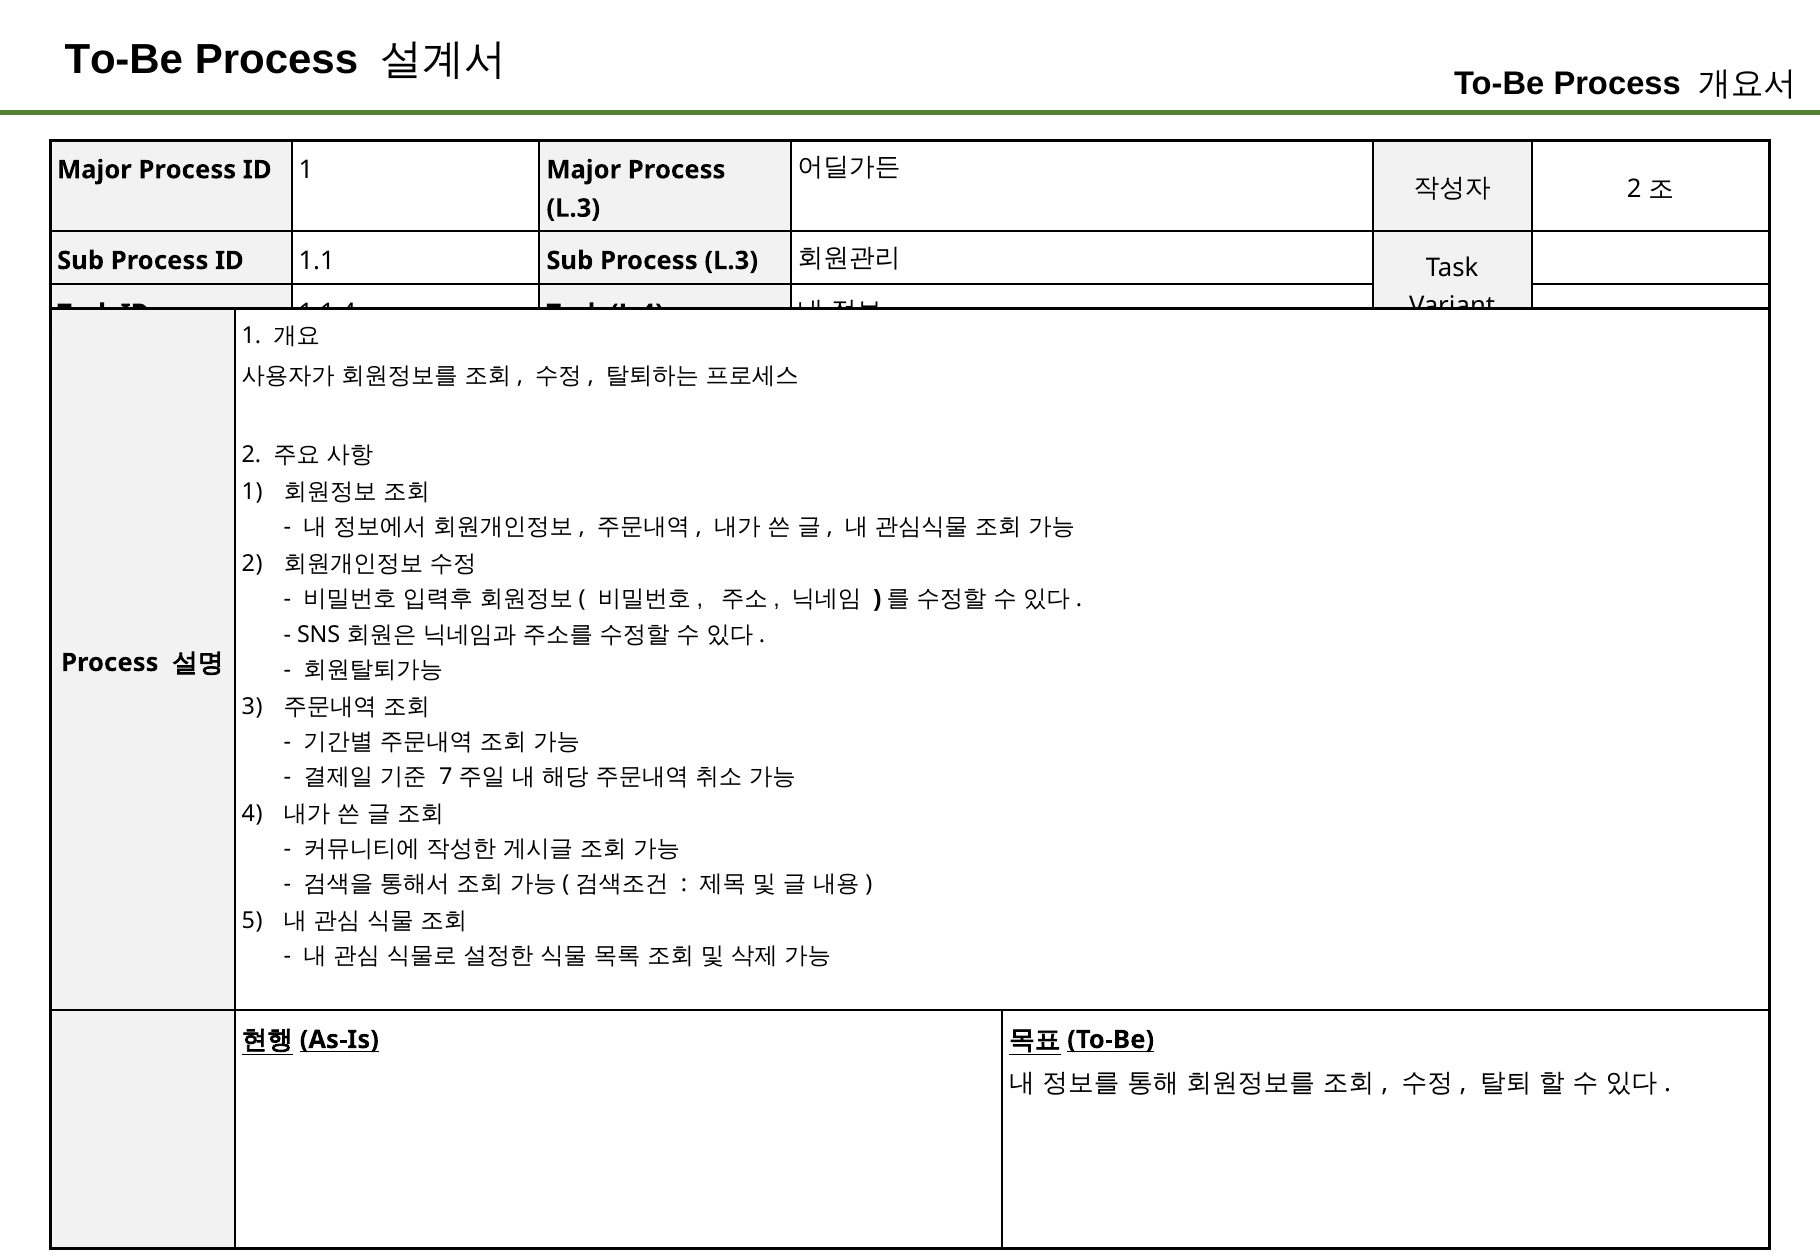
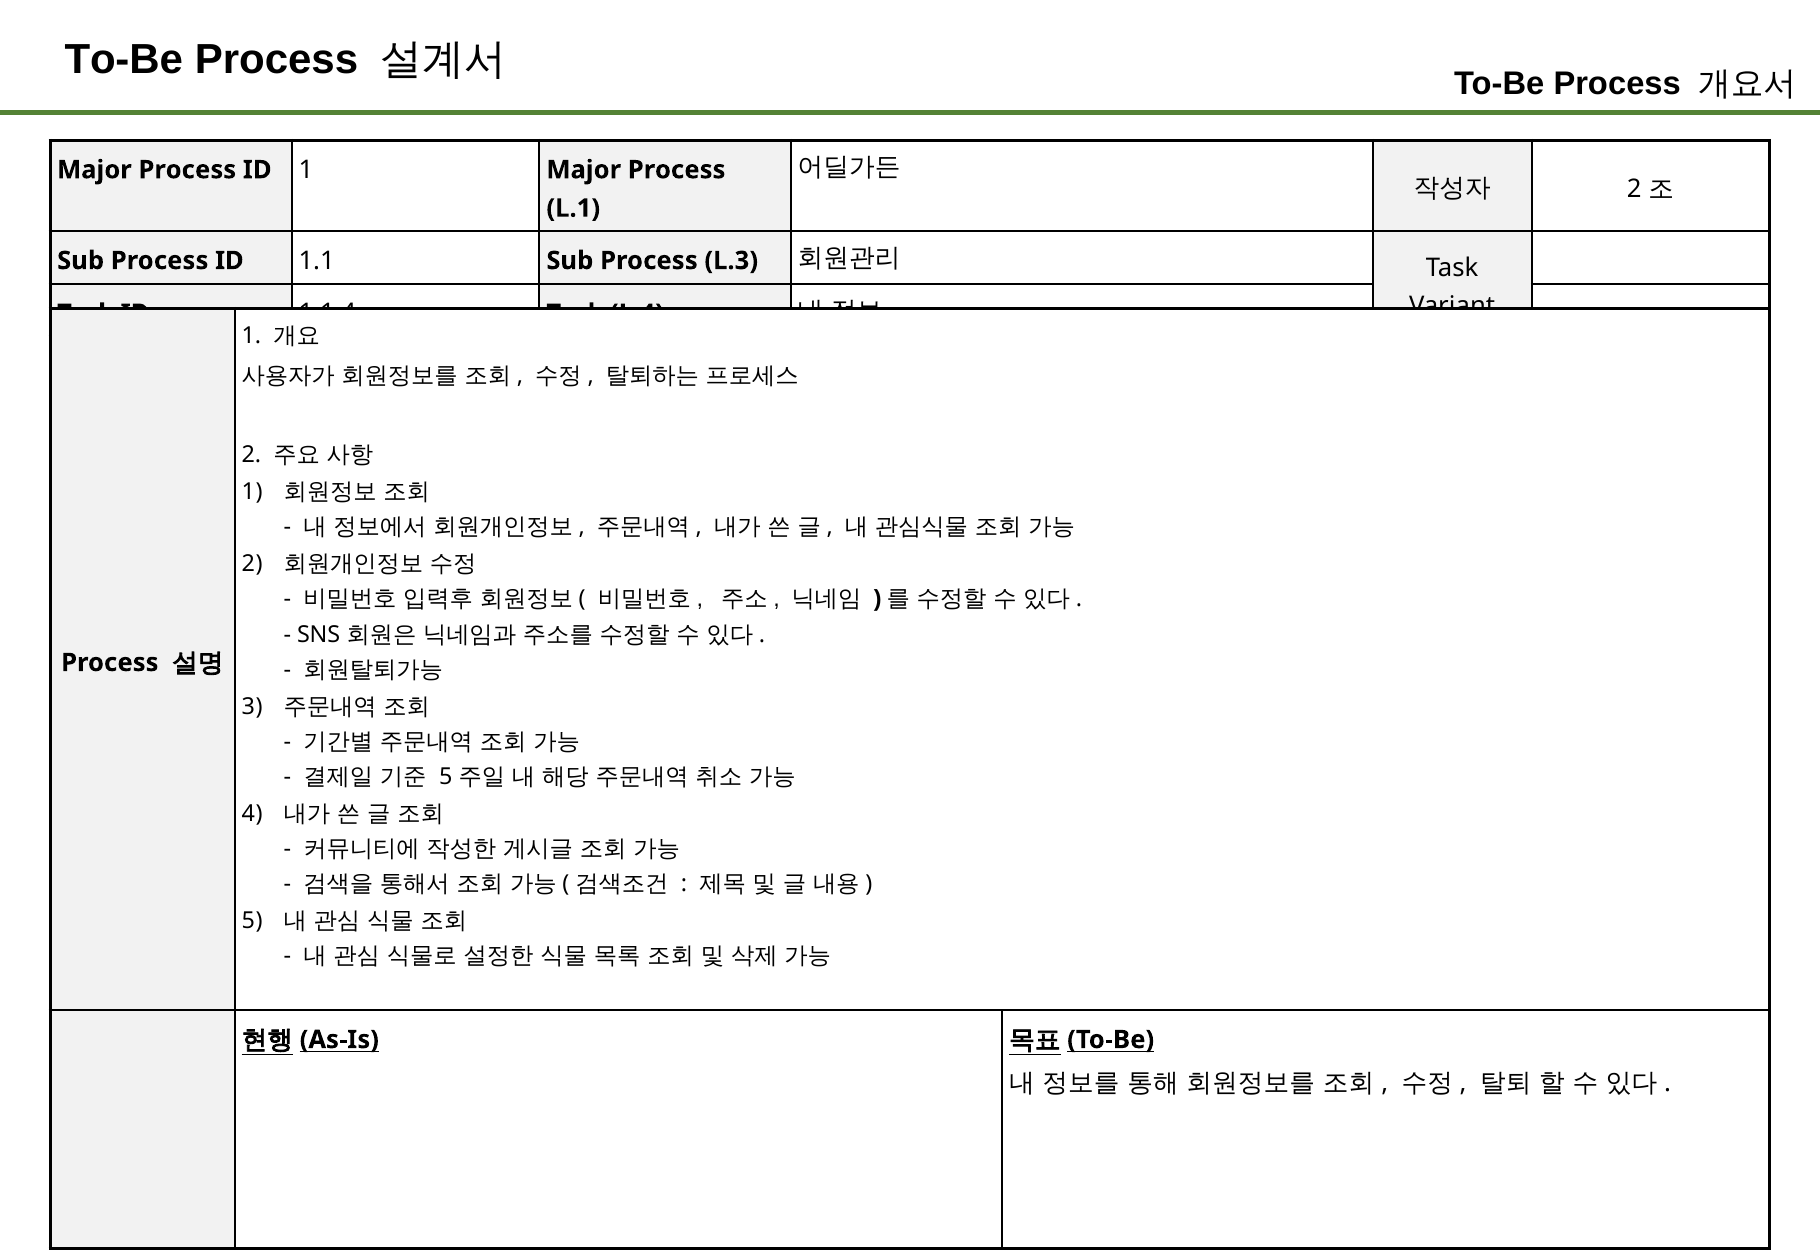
L.3 at (573, 208): L.3 -> L.1
7 at (446, 777): 7 -> 5
